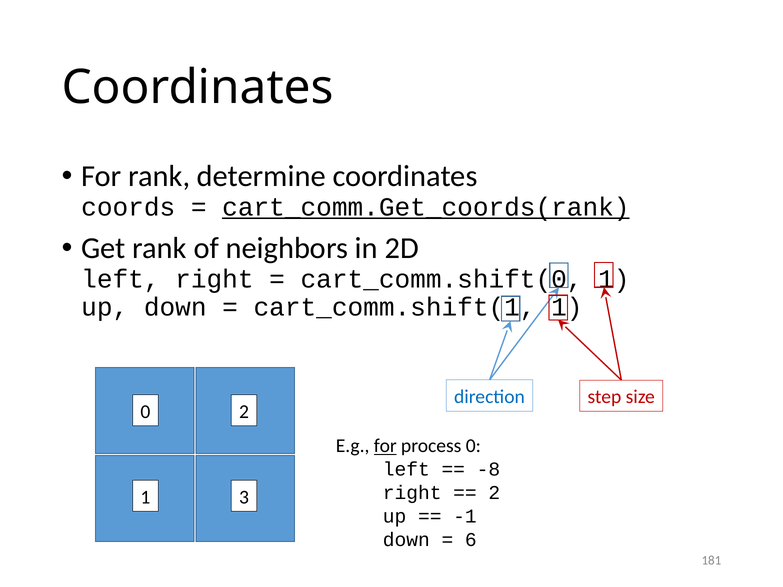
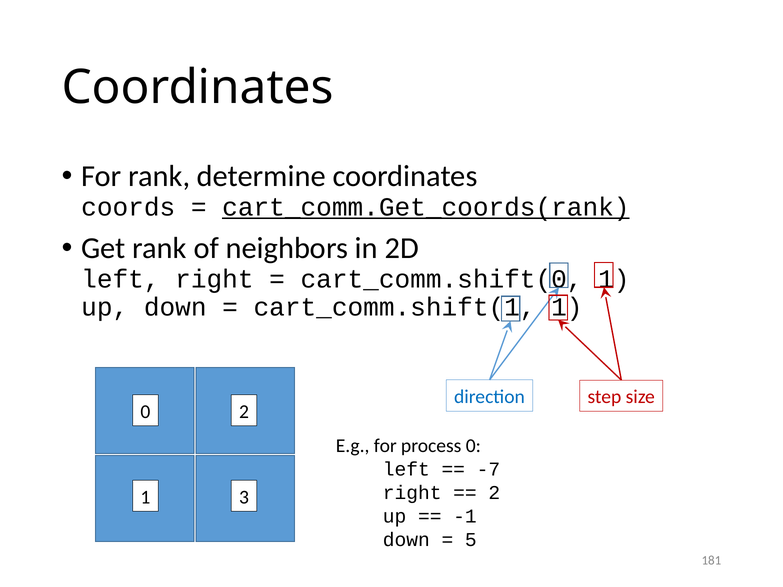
for at (385, 446) underline: present -> none
-8: -8 -> -7
6: 6 -> 5
